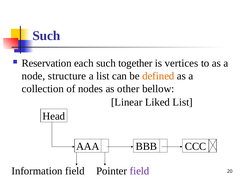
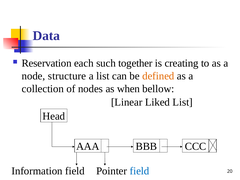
Such at (46, 36): Such -> Data
vertices: vertices -> creating
other: other -> when
field at (140, 171) colour: purple -> blue
